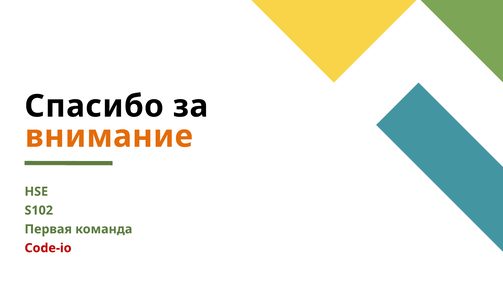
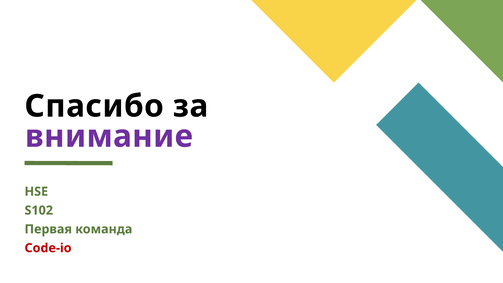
внимание colour: orange -> purple
